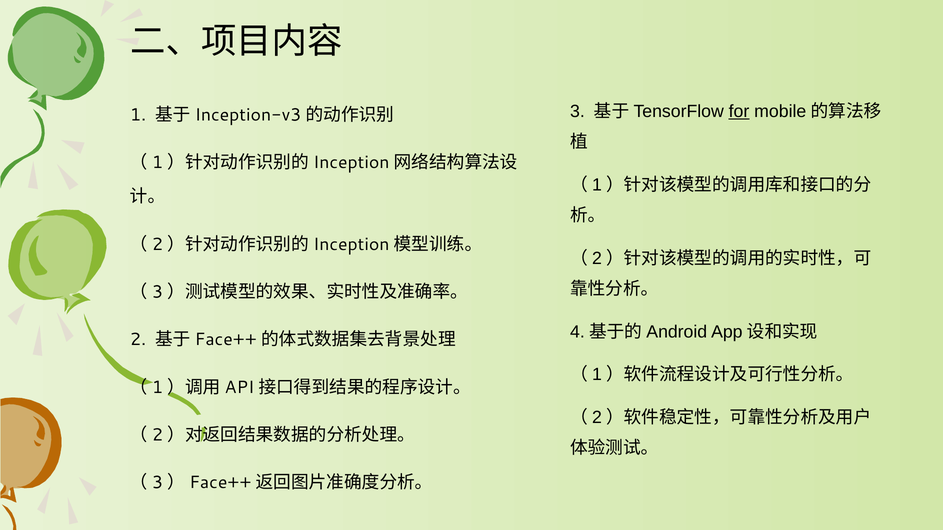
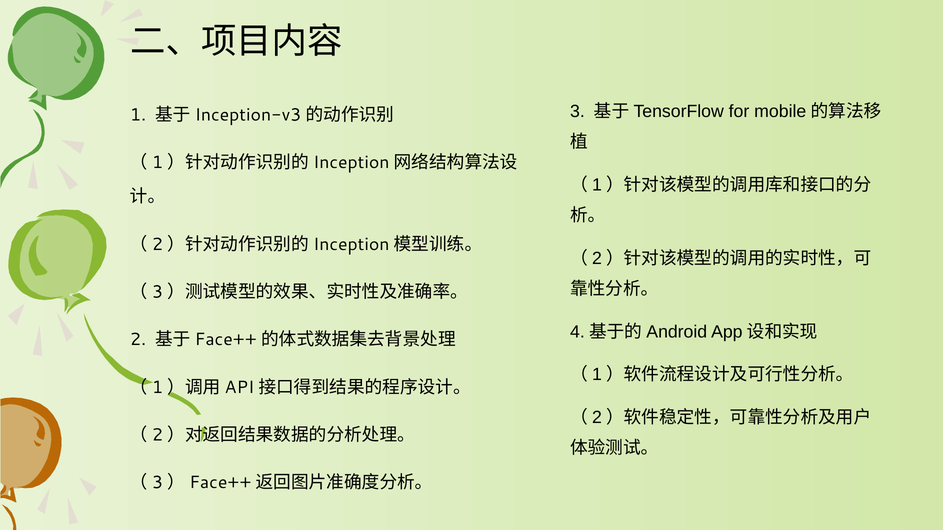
for underline: present -> none
